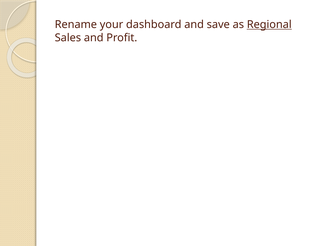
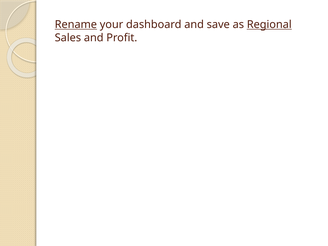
Rename underline: none -> present
